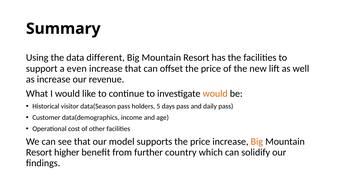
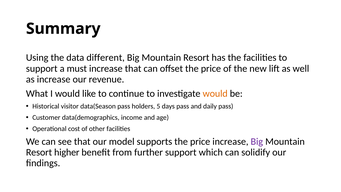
even: even -> must
Big at (257, 141) colour: orange -> purple
further country: country -> support
